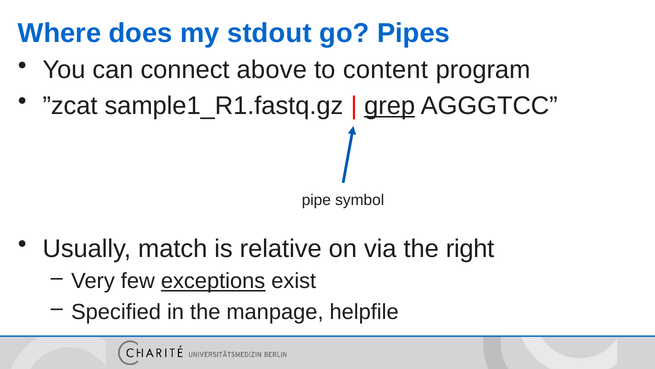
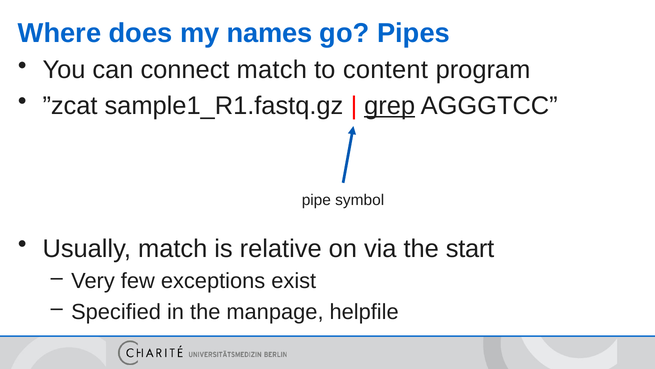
stdout: stdout -> names
connect above: above -> match
right: right -> start
exceptions underline: present -> none
